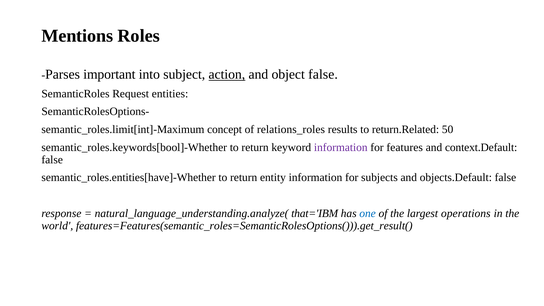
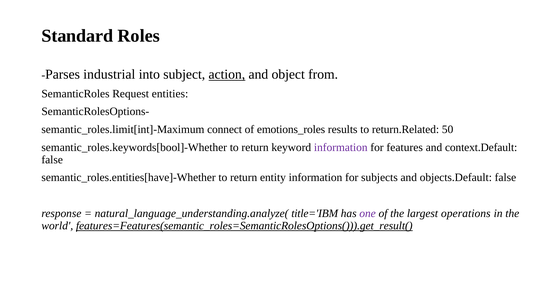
Mentions: Mentions -> Standard
important: important -> industrial
object false: false -> from
concept: concept -> connect
relations_roles: relations_roles -> emotions_roles
that='IBM: that='IBM -> title='IBM
one colour: blue -> purple
features=Features(semantic_roles=SemanticRolesOptions())).get_result( underline: none -> present
